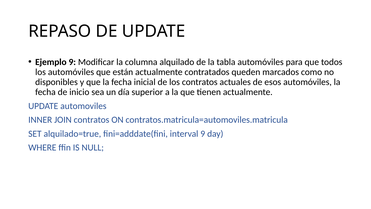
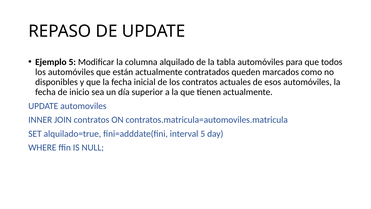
Ejemplo 9: 9 -> 5
interval 9: 9 -> 5
